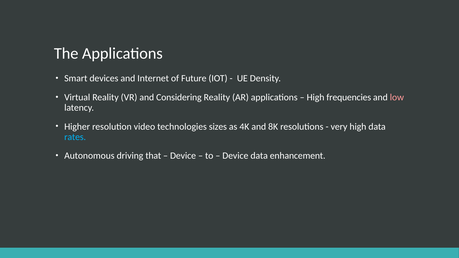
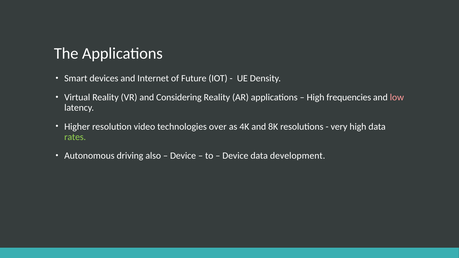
sizes: sizes -> over
rates colour: light blue -> light green
that: that -> also
enhancement: enhancement -> development
